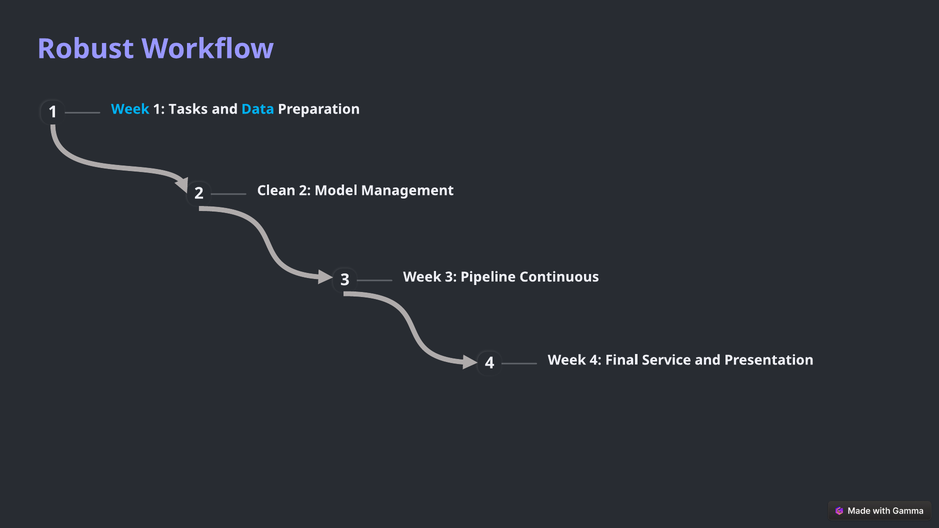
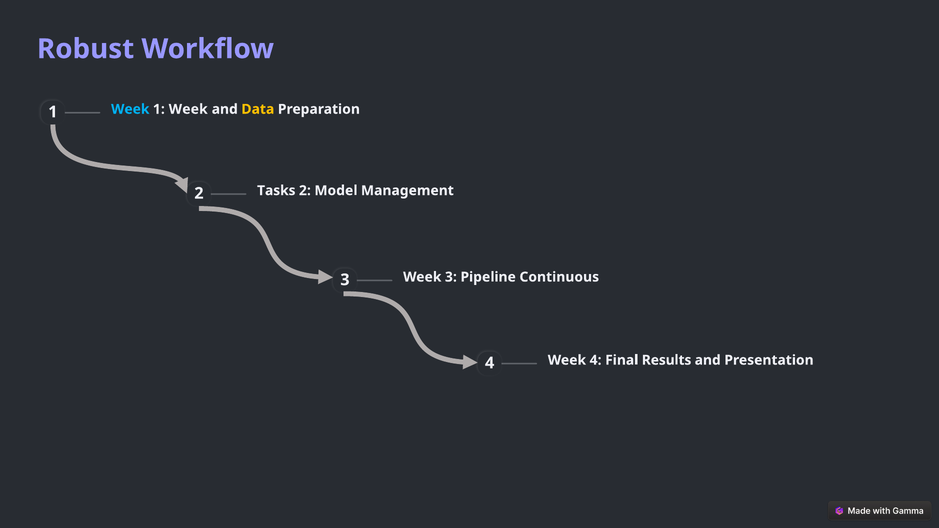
Tasks at (188, 109): Tasks -> Week
Data colour: light blue -> yellow
Clean: Clean -> Tasks
Service: Service -> Results
